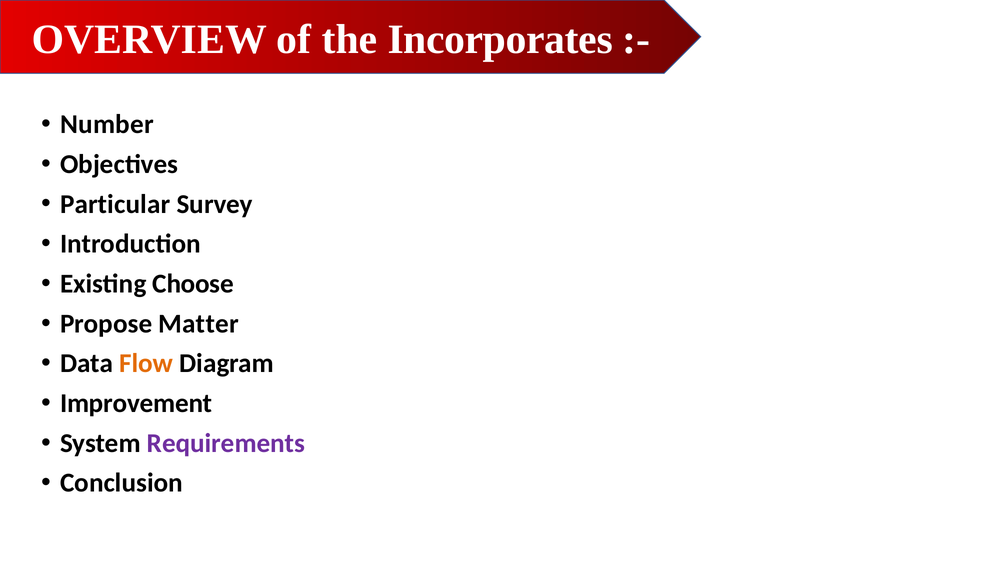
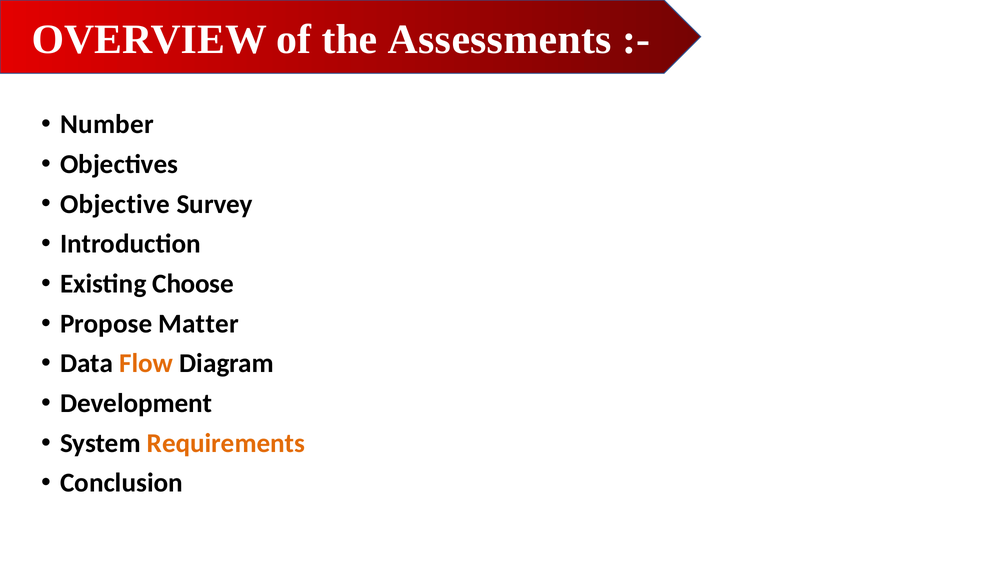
Incorporates: Incorporates -> Assessments
Particular: Particular -> Objective
Improvement: Improvement -> Development
Requirements colour: purple -> orange
